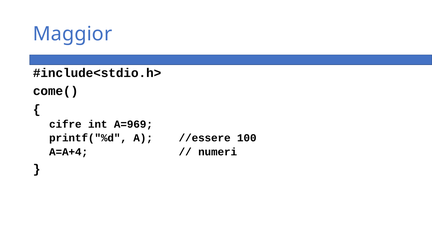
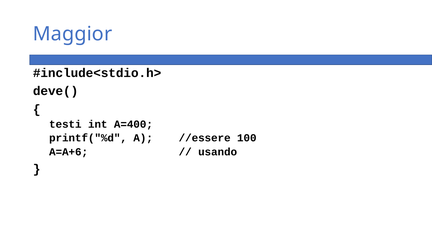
come(: come( -> deve(
cifre: cifre -> testi
A=969: A=969 -> A=400
A=A+4: A=A+4 -> A=A+6
numeri: numeri -> usando
